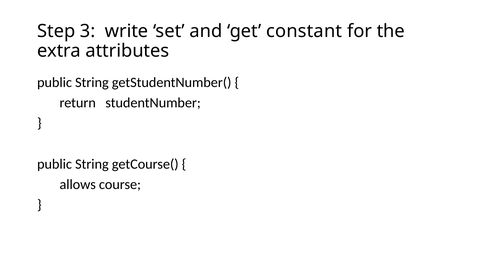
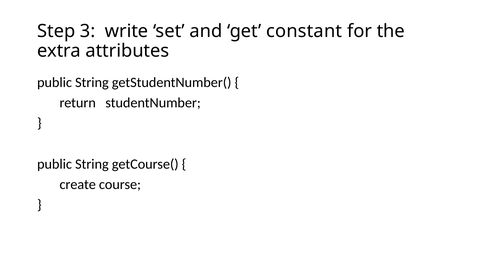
allows: allows -> create
